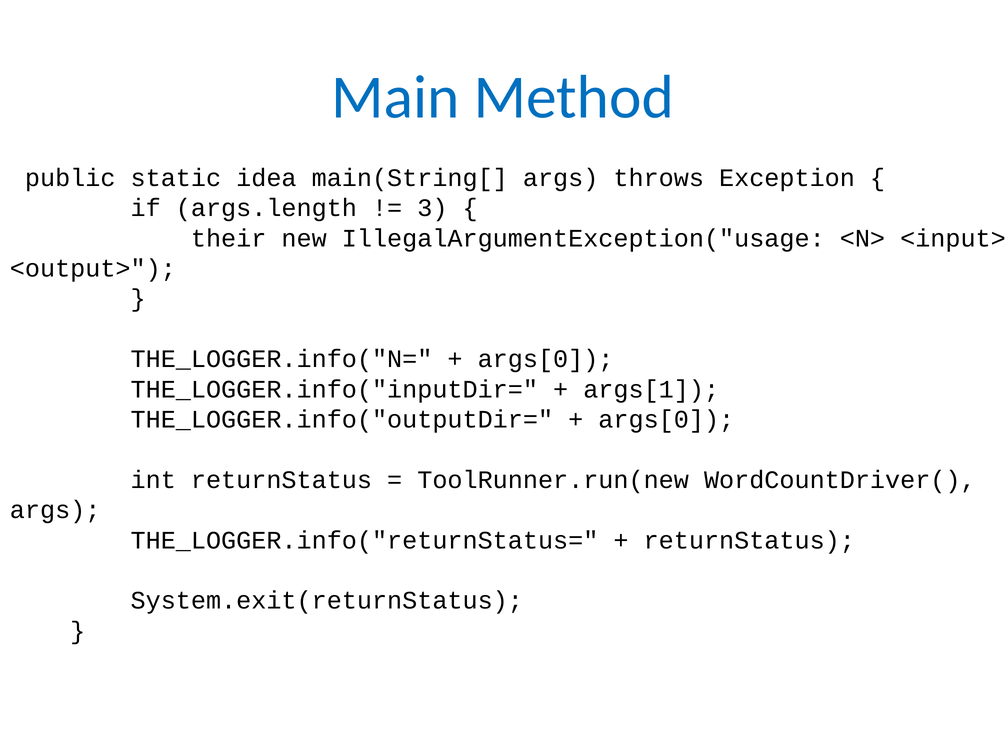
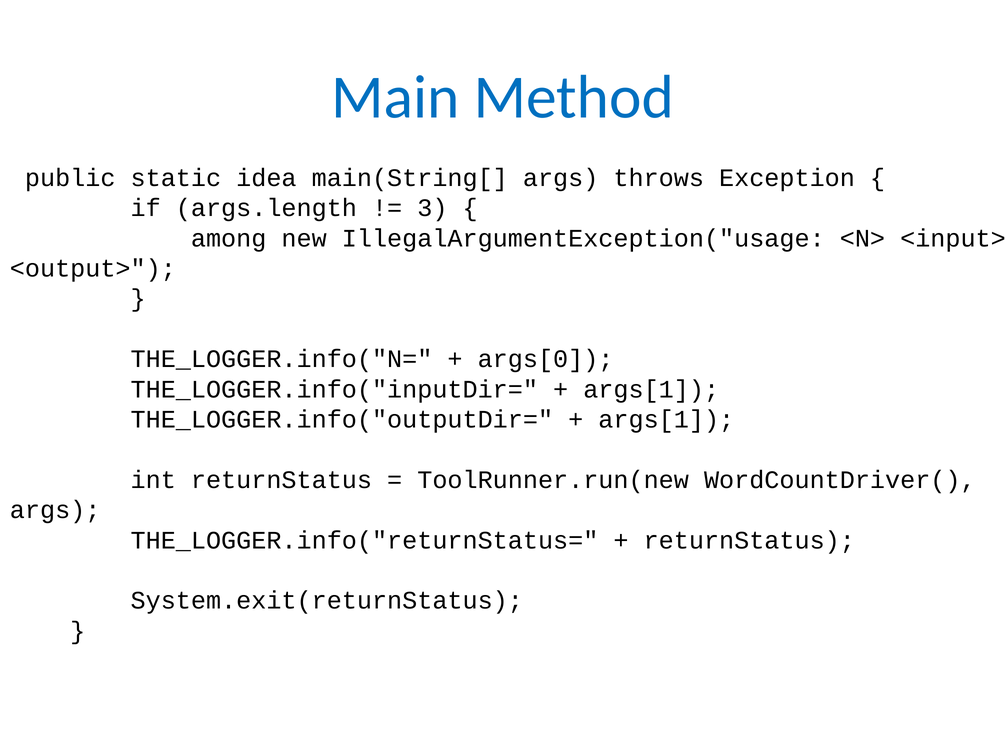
their: their -> among
args[0 at (666, 419): args[0 -> args[1
